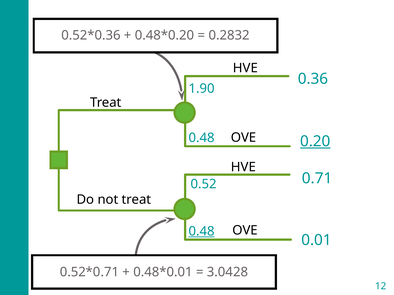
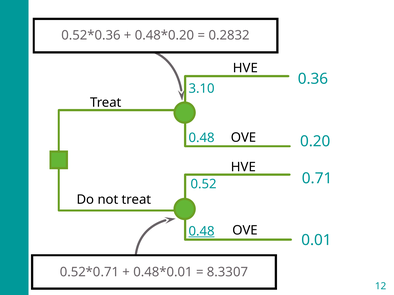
1.90: 1.90 -> 3.10
0.20 underline: present -> none
3.0428: 3.0428 -> 8.3307
